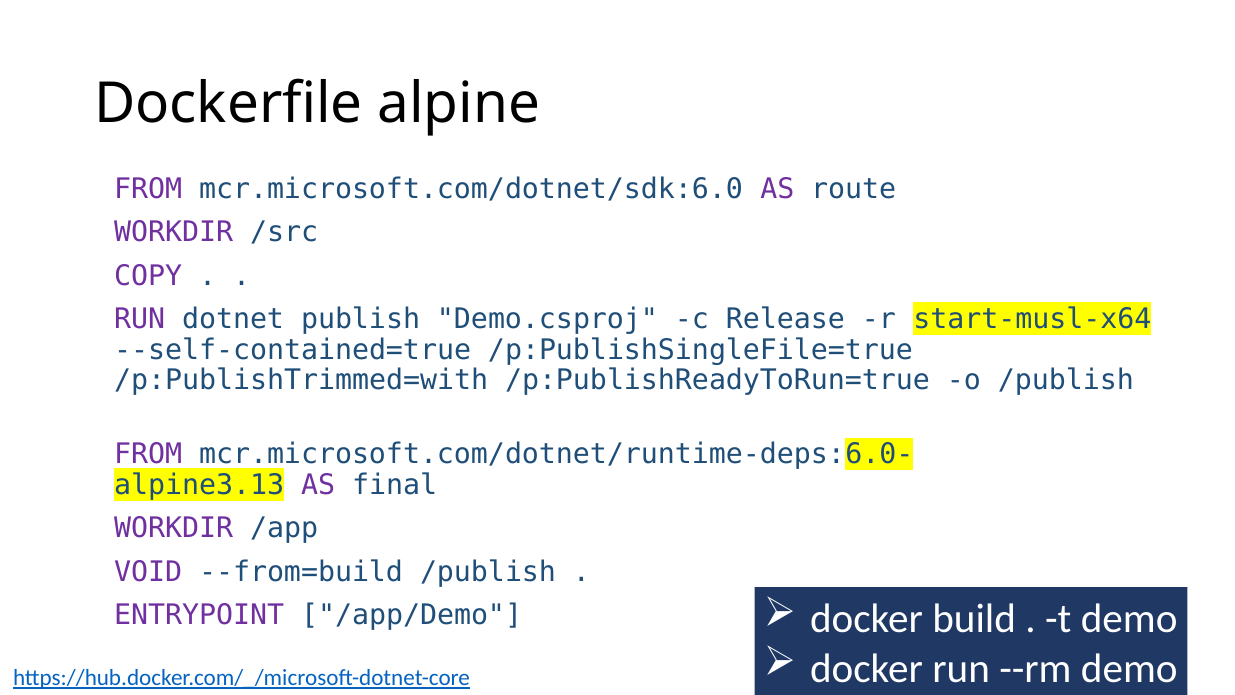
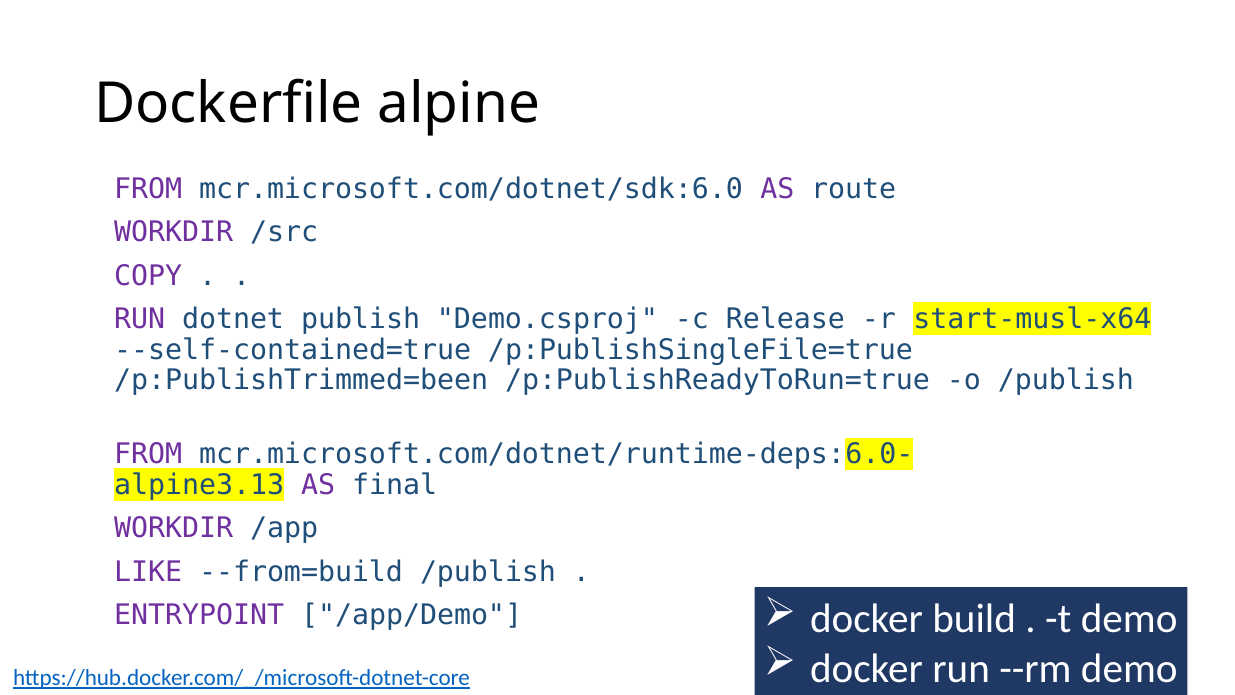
/p:PublishTrimmed=with: /p:PublishTrimmed=with -> /p:PublishTrimmed=been
VOID: VOID -> LIKE
